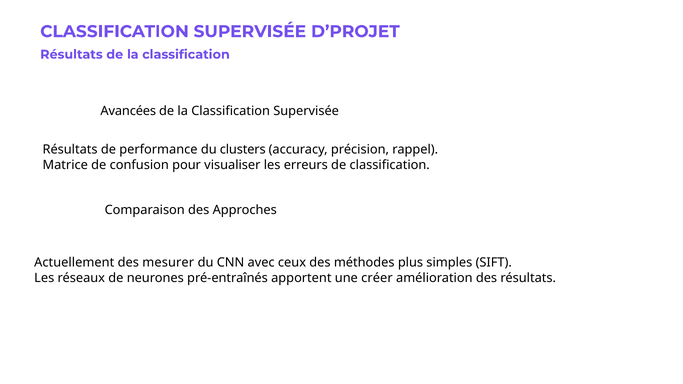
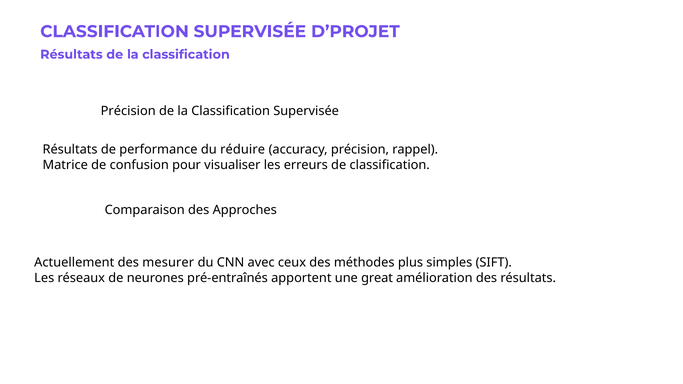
Avancées at (128, 111): Avancées -> Précision
clusters: clusters -> réduire
créer: créer -> great
